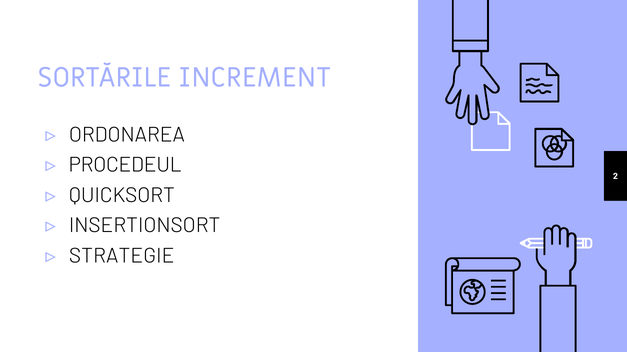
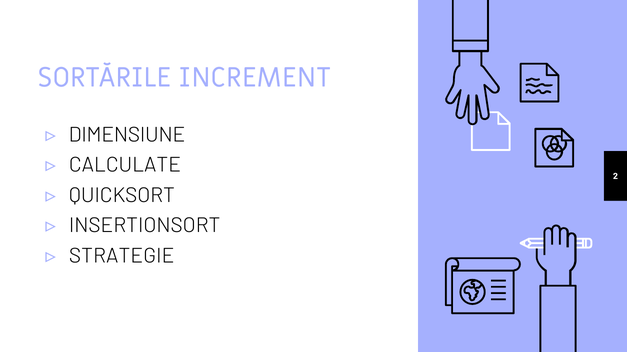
ORDONAREA: ORDONAREA -> DIMENSIUNE
PROCEDEUL: PROCEDEUL -> CALCULATE
